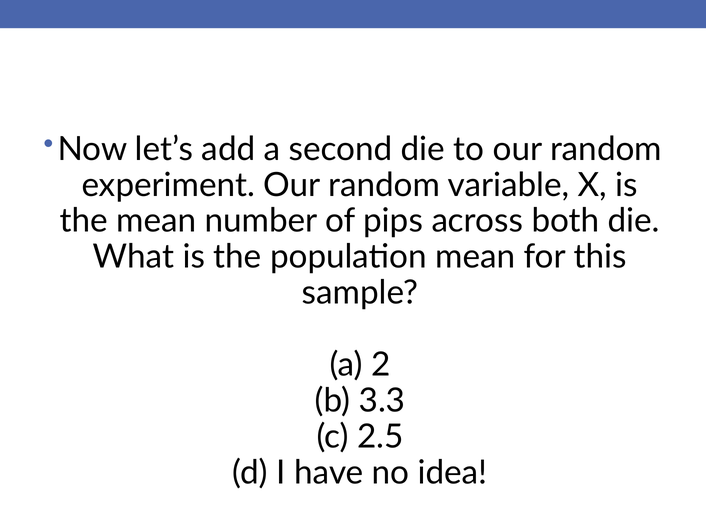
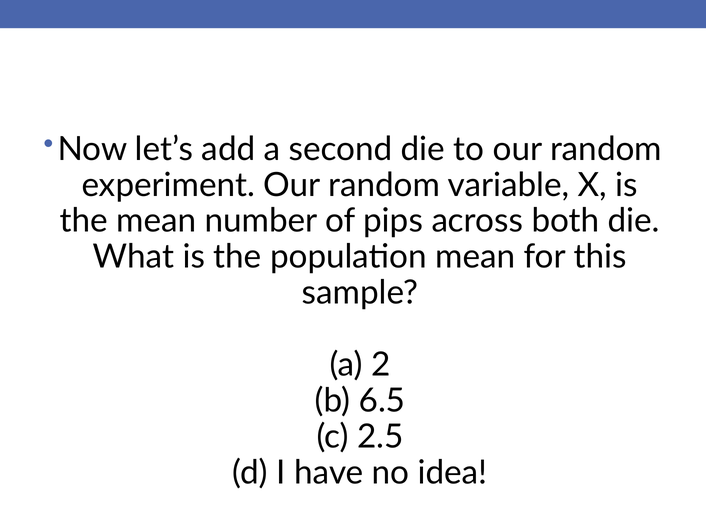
3.3: 3.3 -> 6.5
